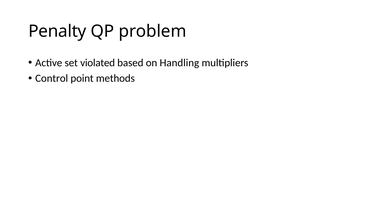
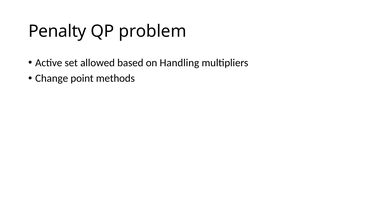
violated: violated -> allowed
Control: Control -> Change
